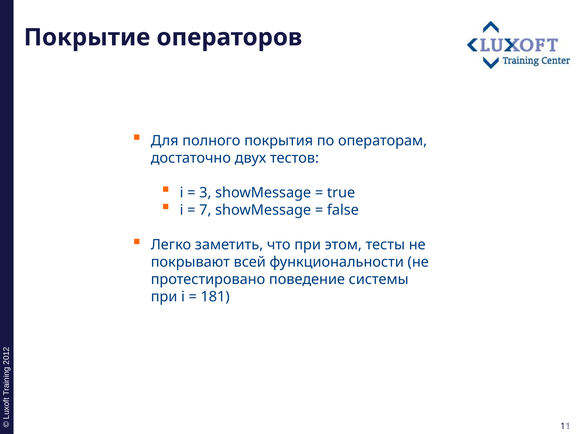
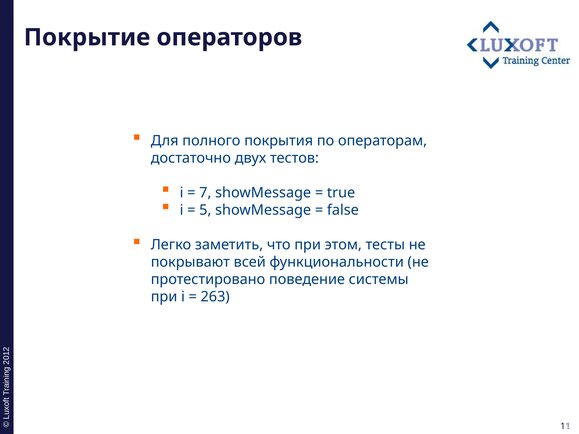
3: 3 -> 7
7: 7 -> 5
181: 181 -> 263
